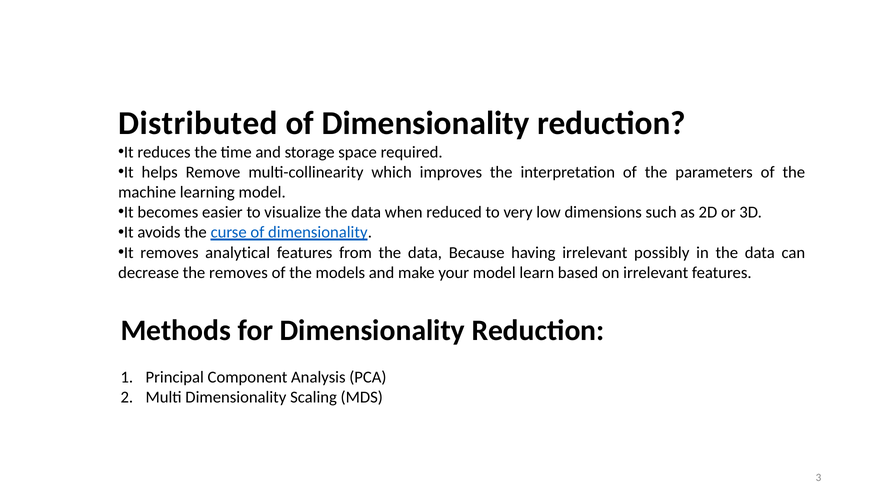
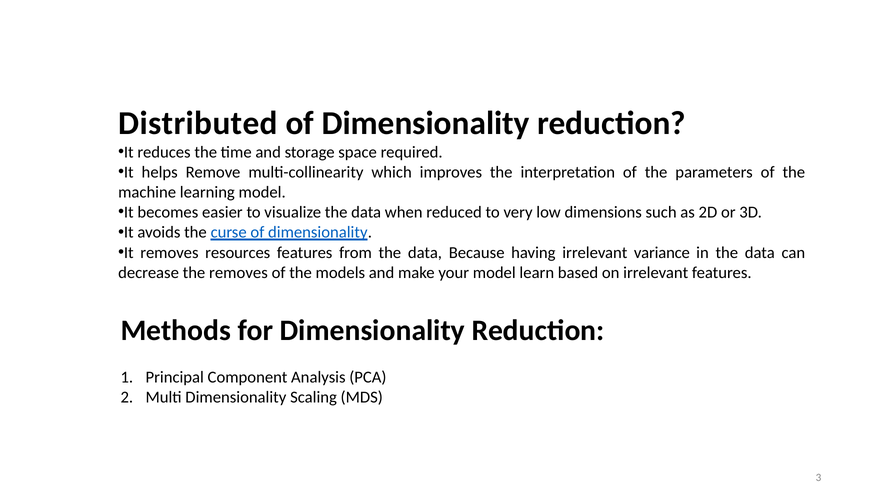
analytical: analytical -> resources
possibly: possibly -> variance
